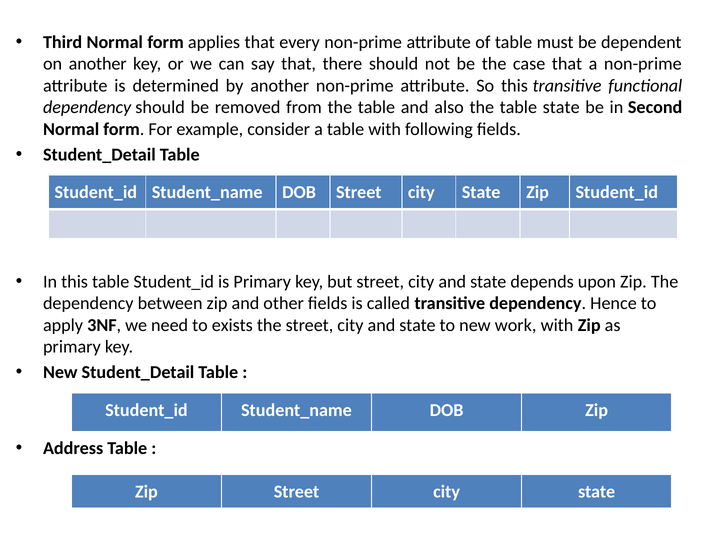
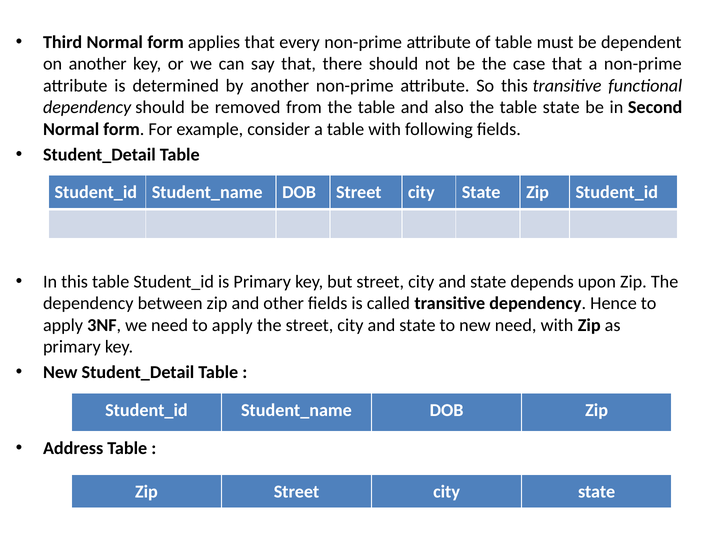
need to exists: exists -> apply
new work: work -> need
